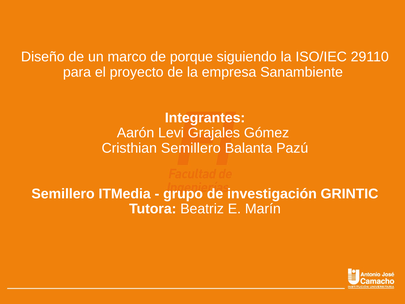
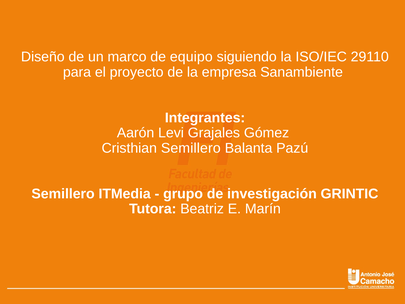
porque: porque -> equipo
